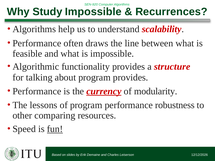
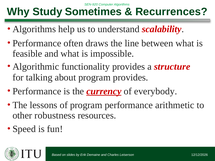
Study Impossible: Impossible -> Sometimes
modularity: modularity -> everybody
robustness: robustness -> arithmetic
comparing: comparing -> robustness
fun underline: present -> none
